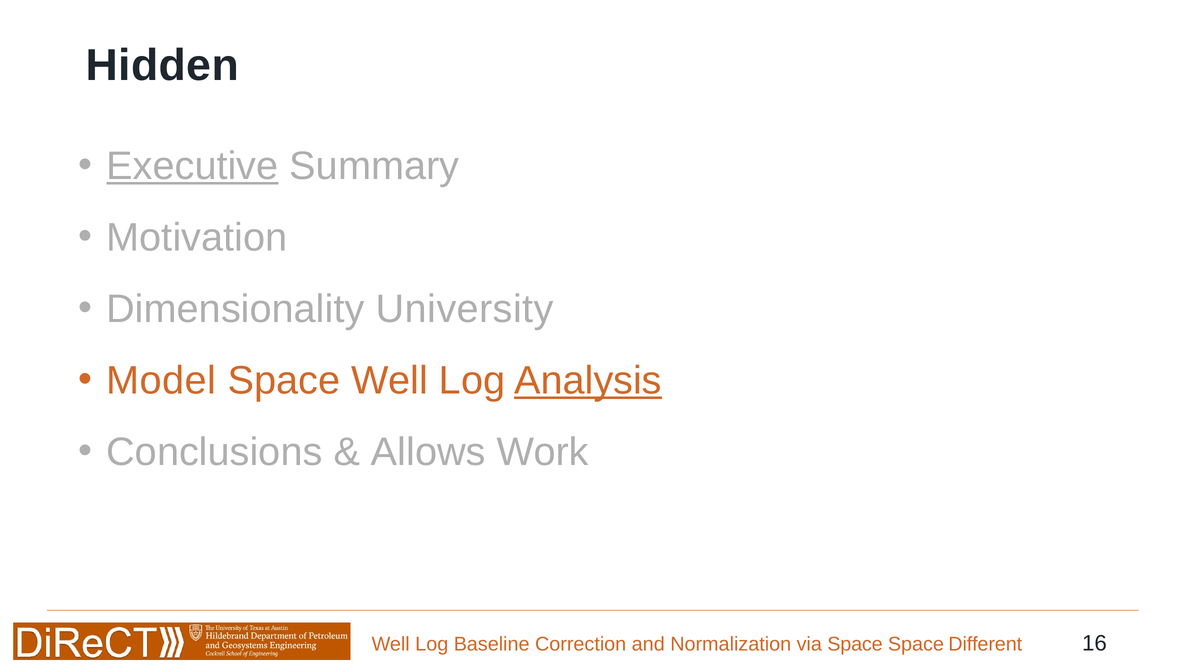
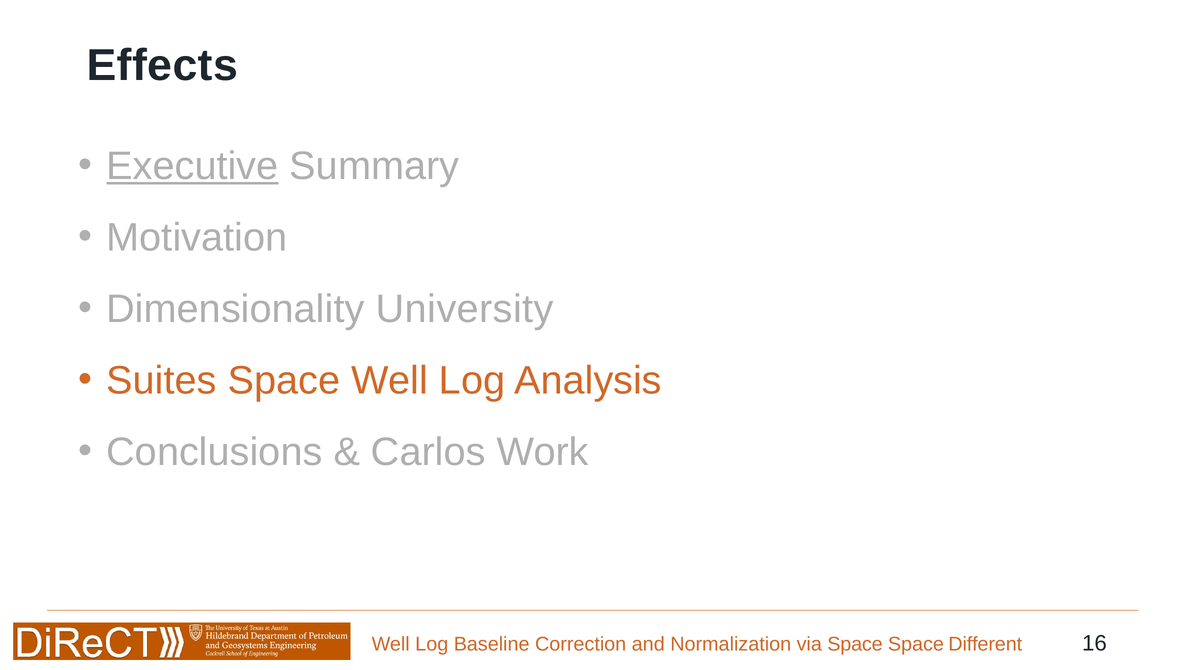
Hidden: Hidden -> Effects
Model: Model -> Suites
Analysis underline: present -> none
Allows: Allows -> Carlos
